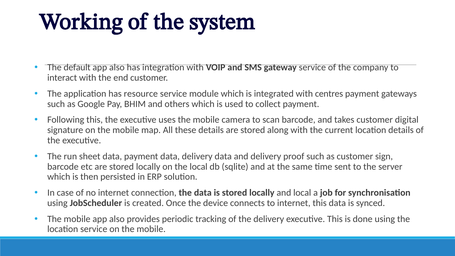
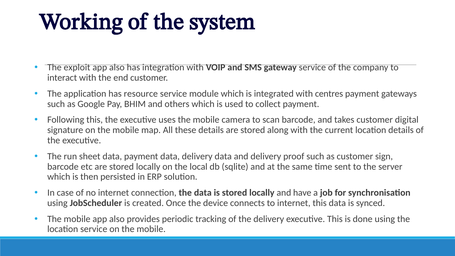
default: default -> exploit
and local: local -> have
